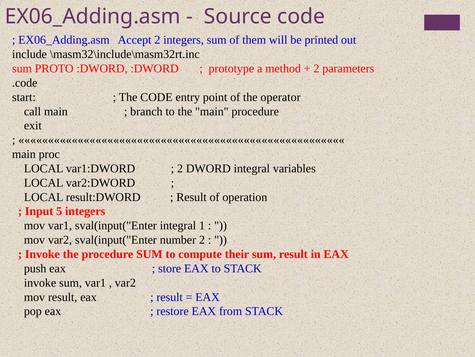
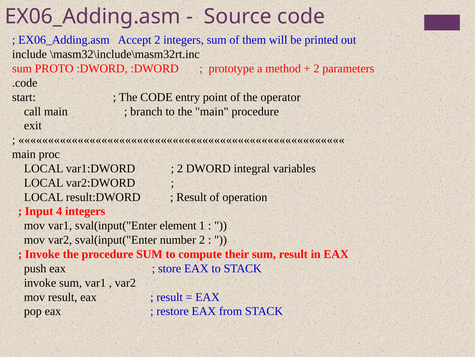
5: 5 -> 4
sval(input("Enter integral: integral -> element
